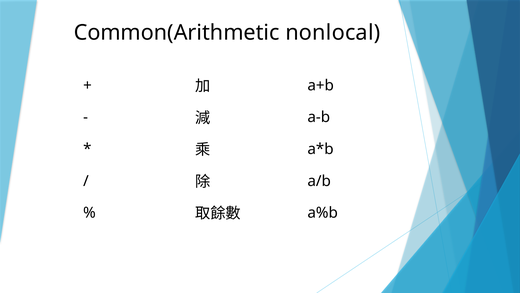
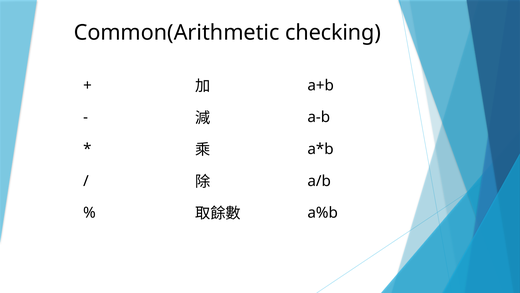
nonlocal: nonlocal -> checking
